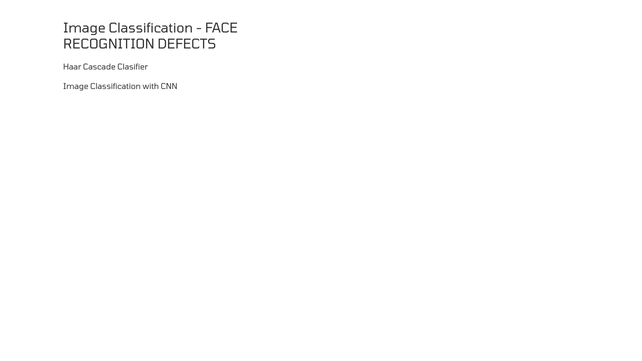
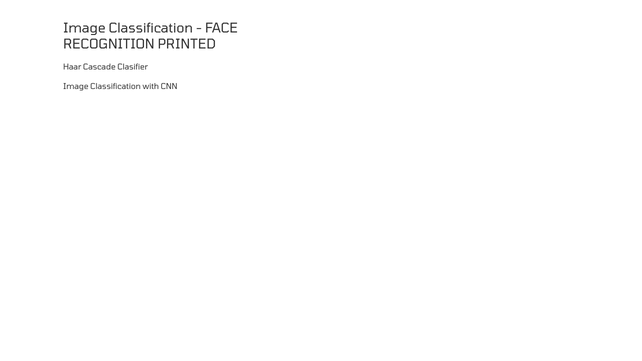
DEFECTS: DEFECTS -> PRINTED
